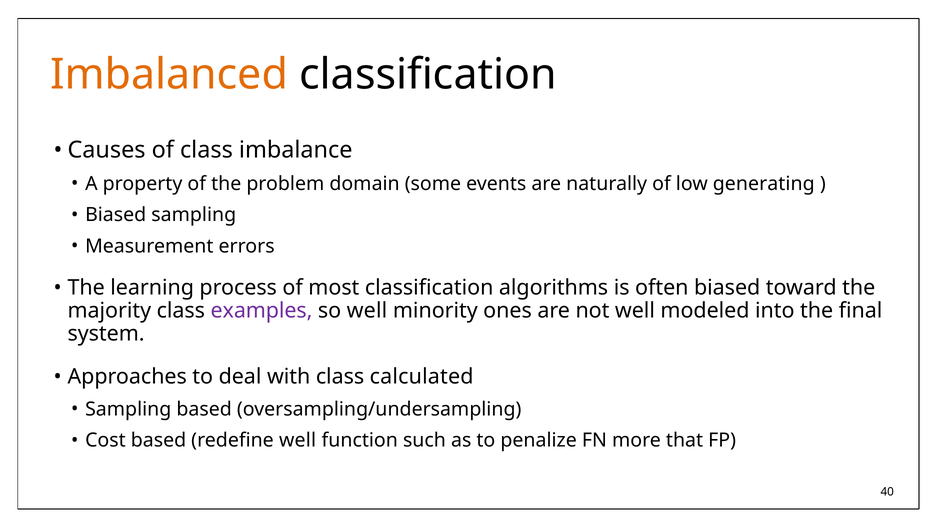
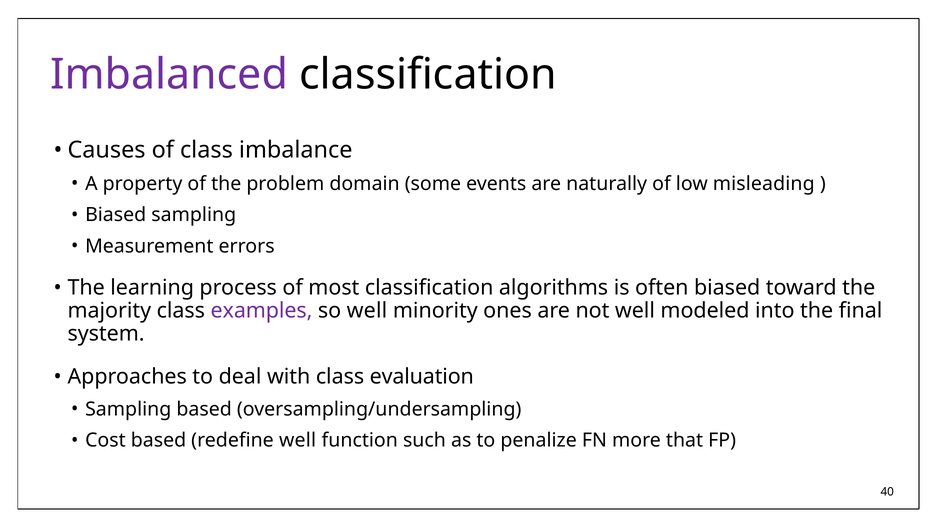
Imbalanced colour: orange -> purple
generating: generating -> misleading
calculated: calculated -> evaluation
